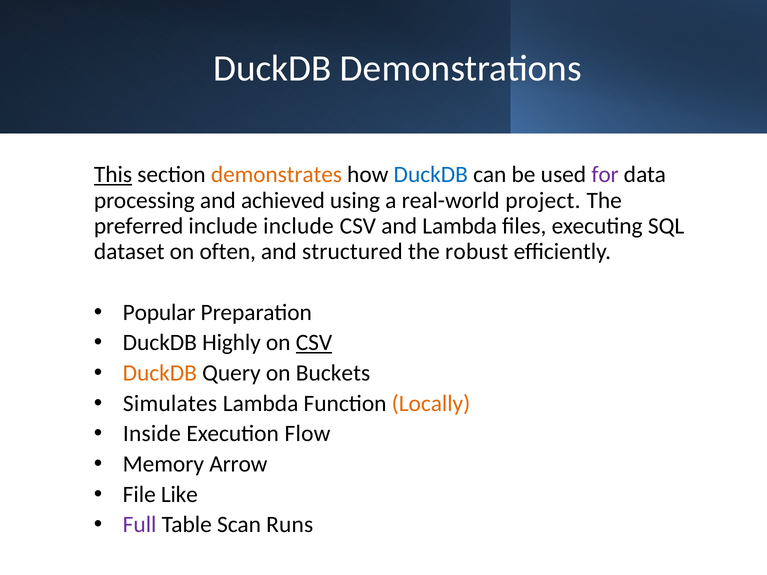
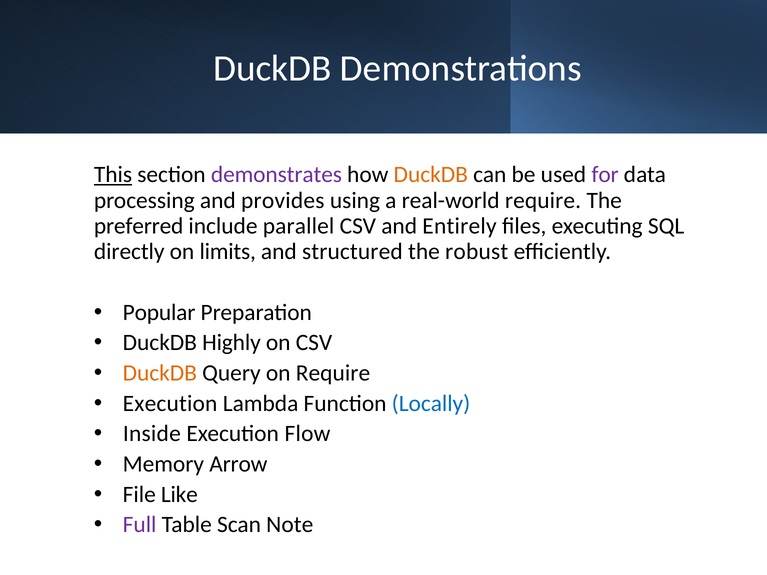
demonstrates colour: orange -> purple
DuckDB at (431, 175) colour: blue -> orange
achieved: achieved -> provides
real-world project: project -> require
include include: include -> parallel
and Lambda: Lambda -> Entirely
dataset: dataset -> directly
often: often -> limits
CSV at (314, 343) underline: present -> none
on Buckets: Buckets -> Require
Simulates at (170, 403): Simulates -> Execution
Locally colour: orange -> blue
Runs: Runs -> Note
